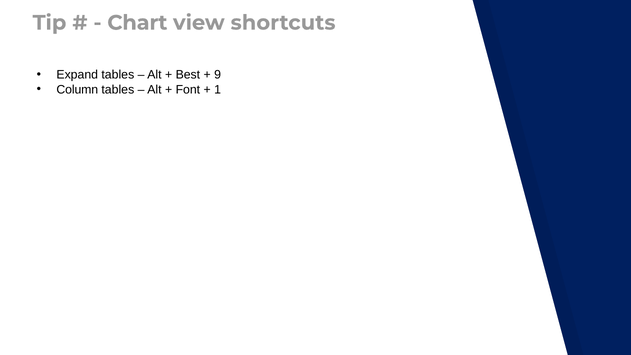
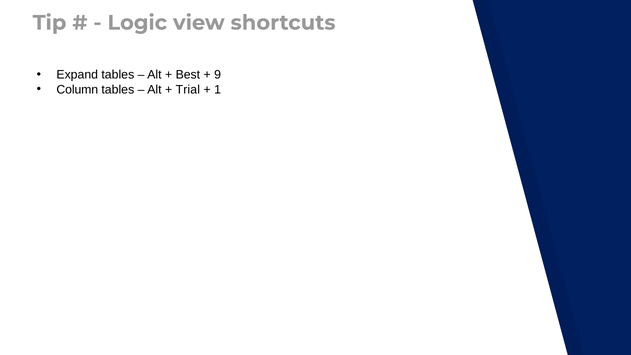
Chart: Chart -> Logic
Font: Font -> Trial
